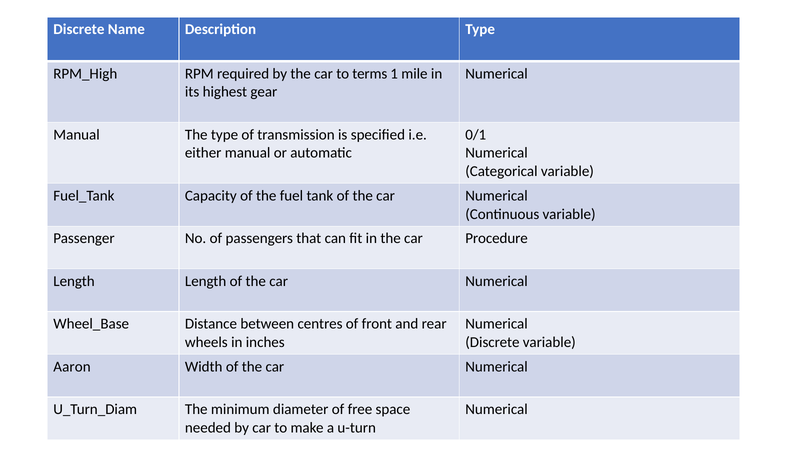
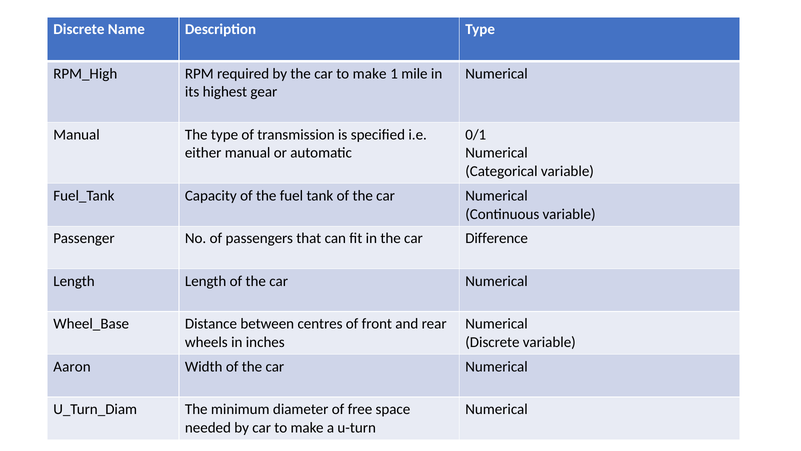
the car to terms: terms -> make
Procedure: Procedure -> Difference
